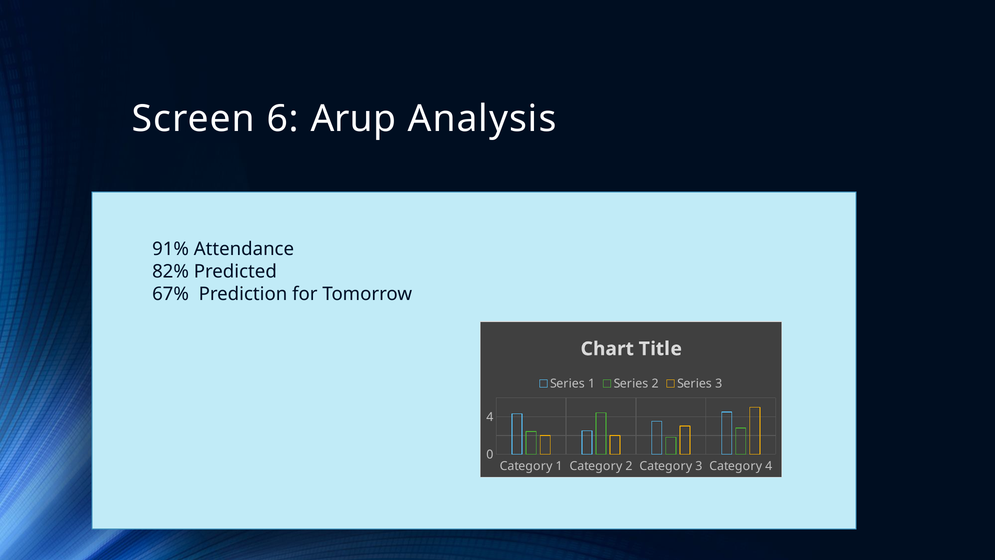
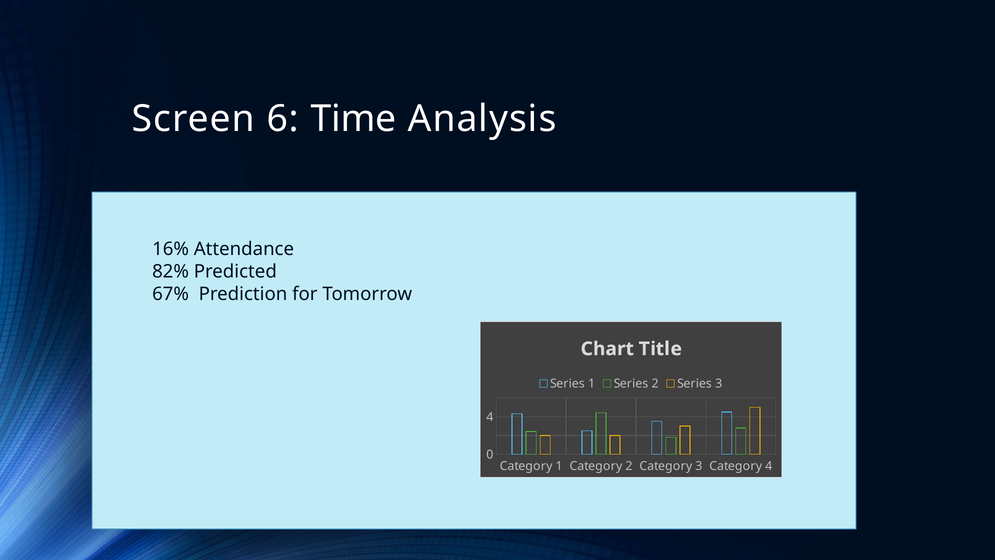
Arup: Arup -> Time
91%: 91% -> 16%
